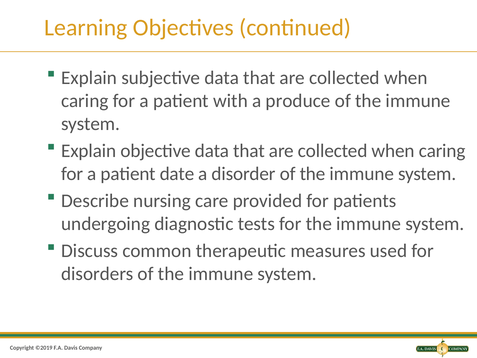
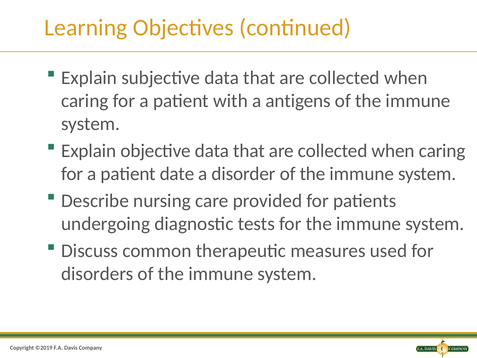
produce: produce -> antigens
